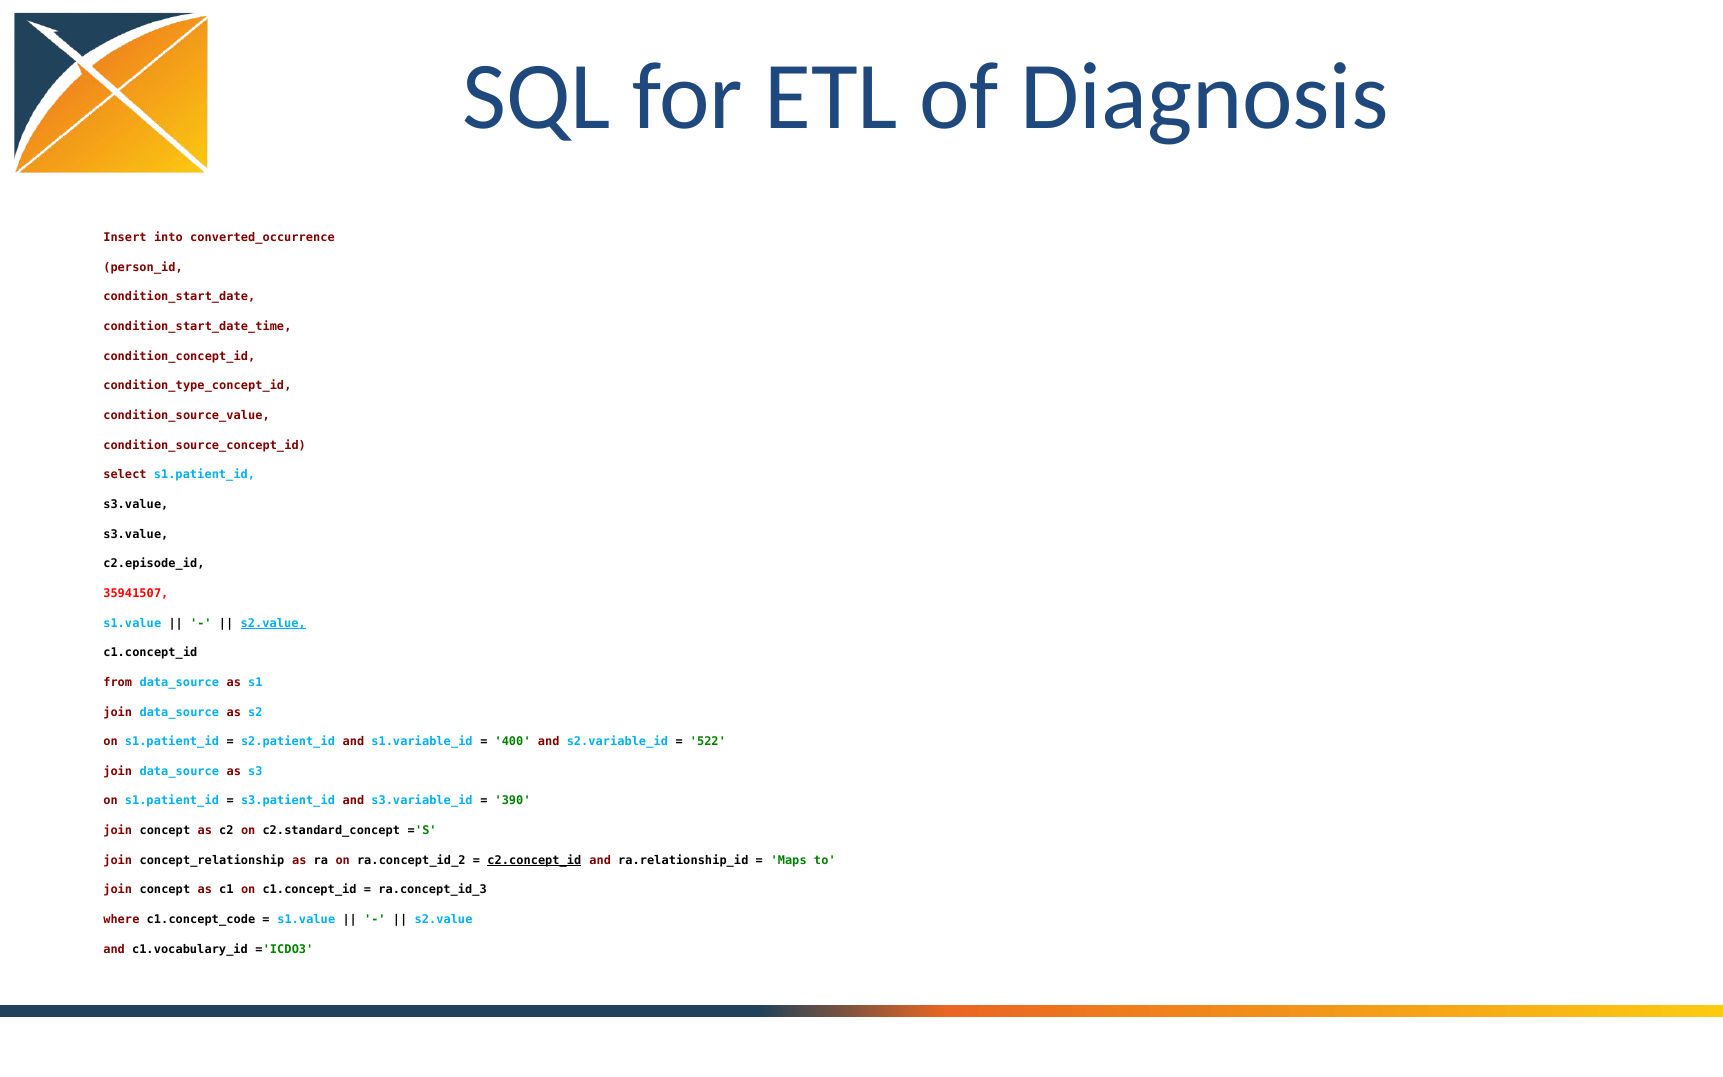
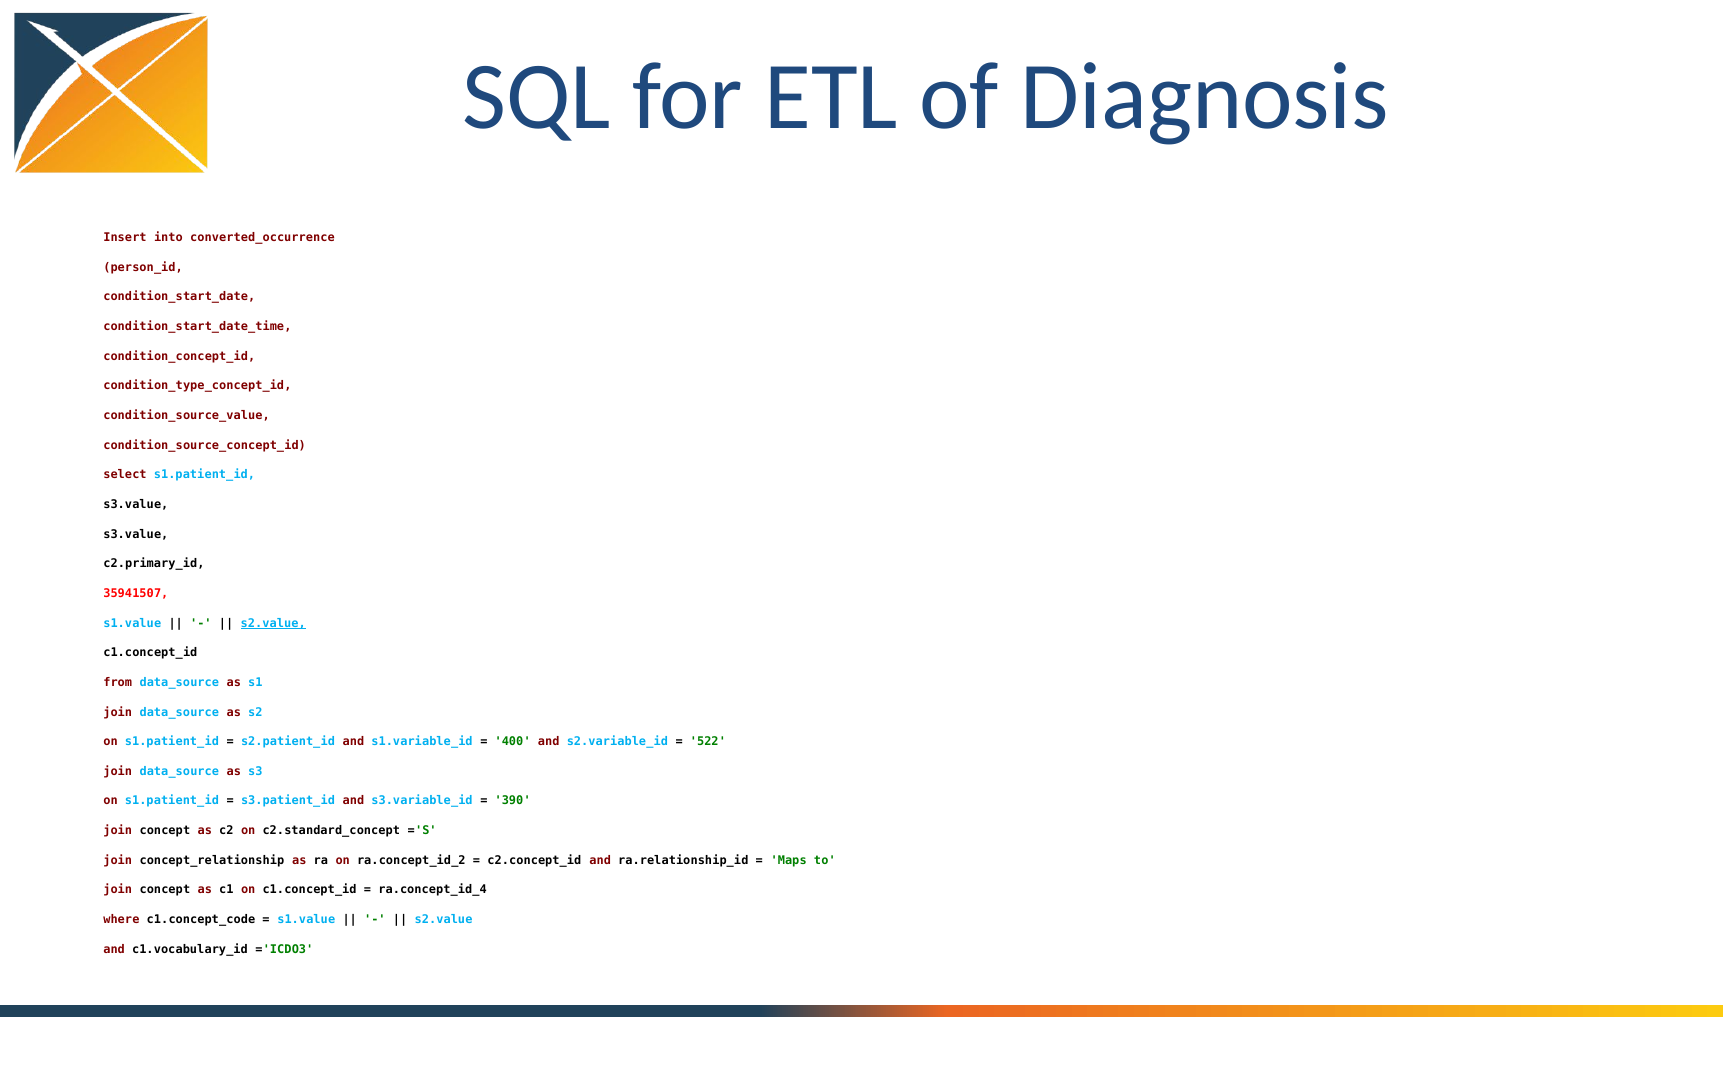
c2.episode_id: c2.episode_id -> c2.primary_id
c2.concept_id underline: present -> none
ra.concept_id_3: ra.concept_id_3 -> ra.concept_id_4
